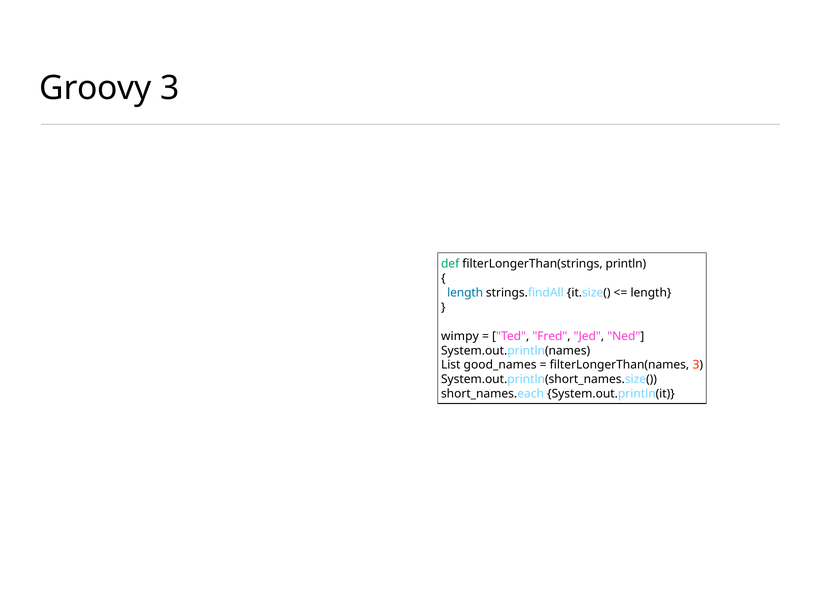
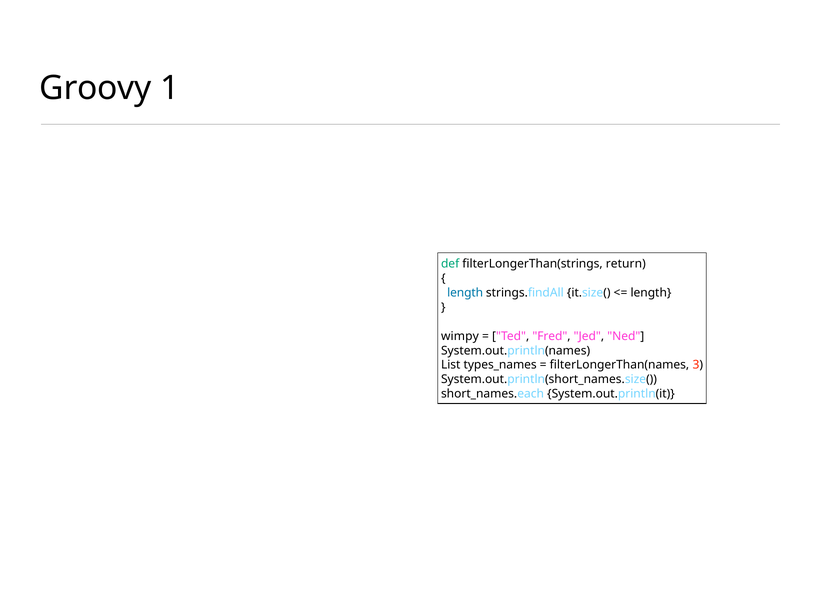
Groovy 3: 3 -> 1
println: println -> return
good_names: good_names -> types_names
